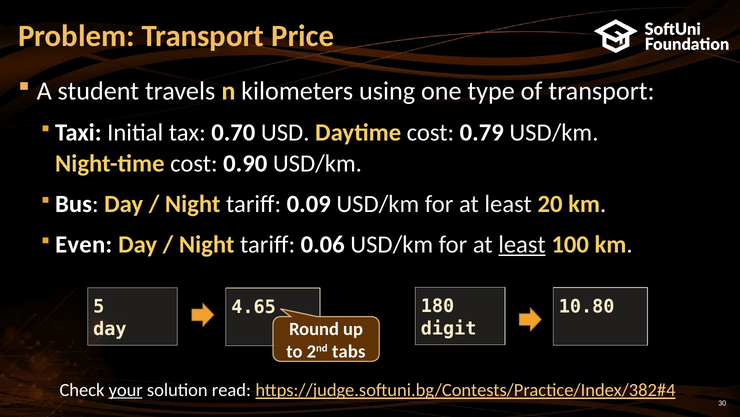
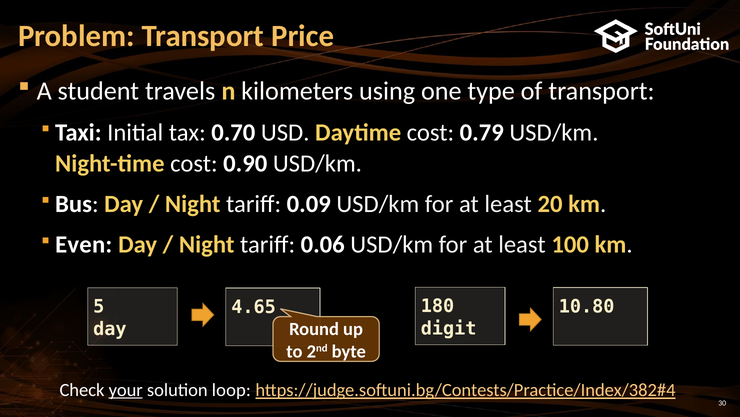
least at (522, 244) underline: present -> none
tabs: tabs -> byte
read: read -> loop
